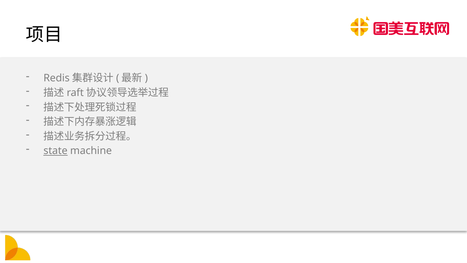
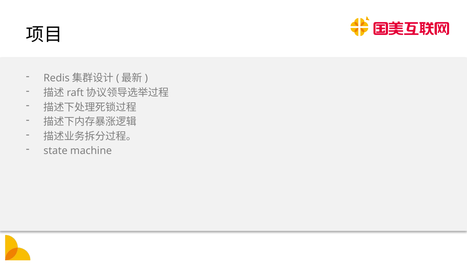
state underline: present -> none
